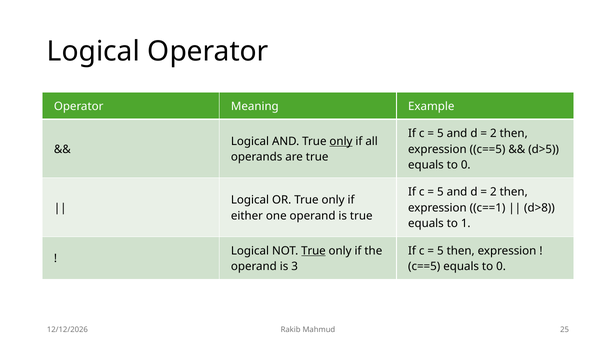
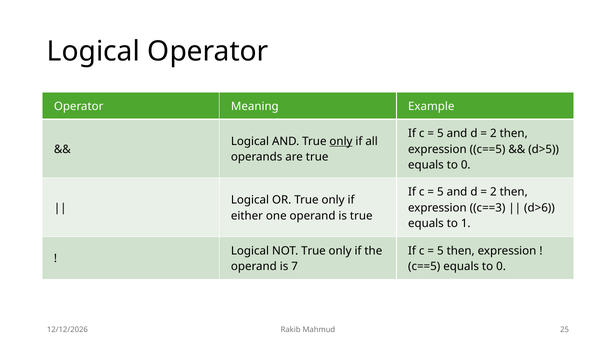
c==1: c==1 -> c==3
d>8: d>8 -> d>6
True at (313, 251) underline: present -> none
3: 3 -> 7
